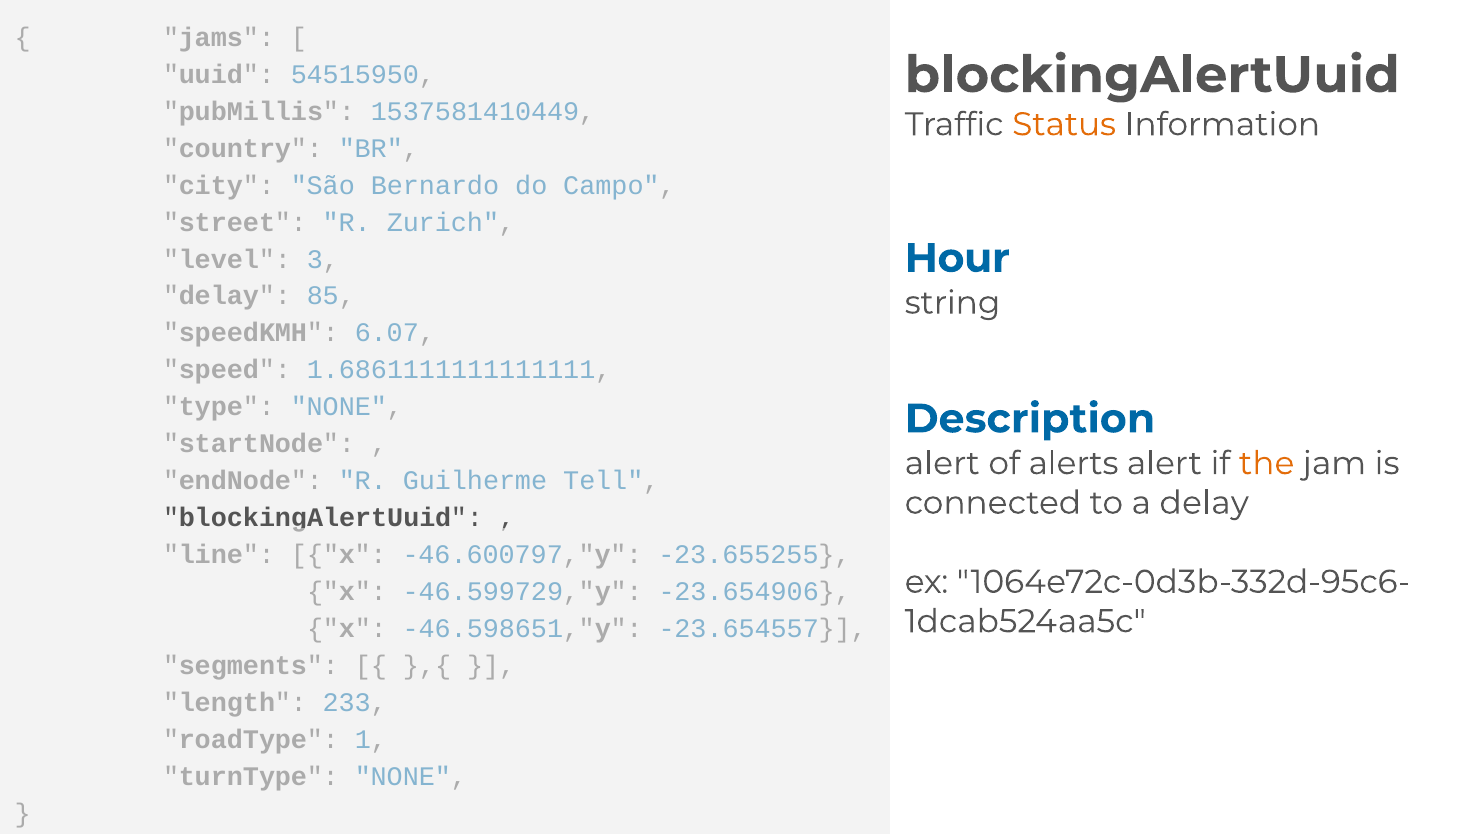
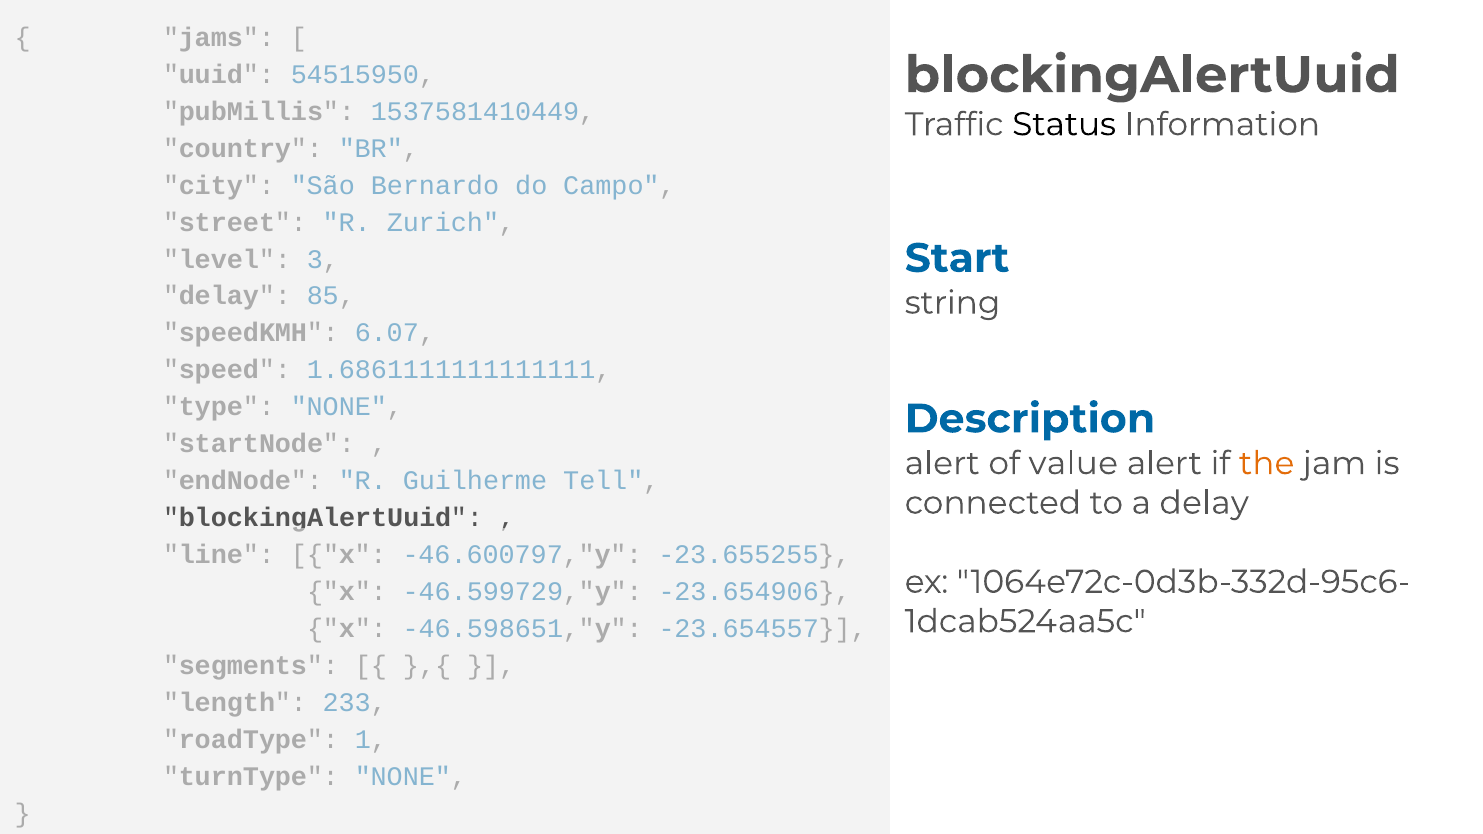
Status colour: orange -> black
Hour: Hour -> Start
alerts: alerts -> value
